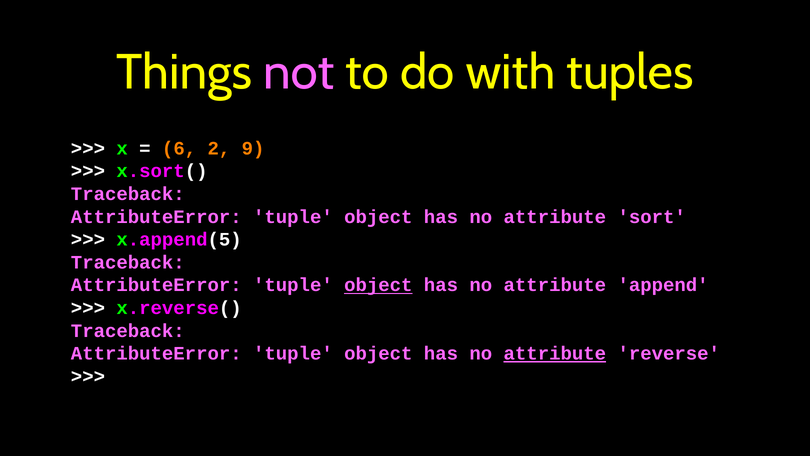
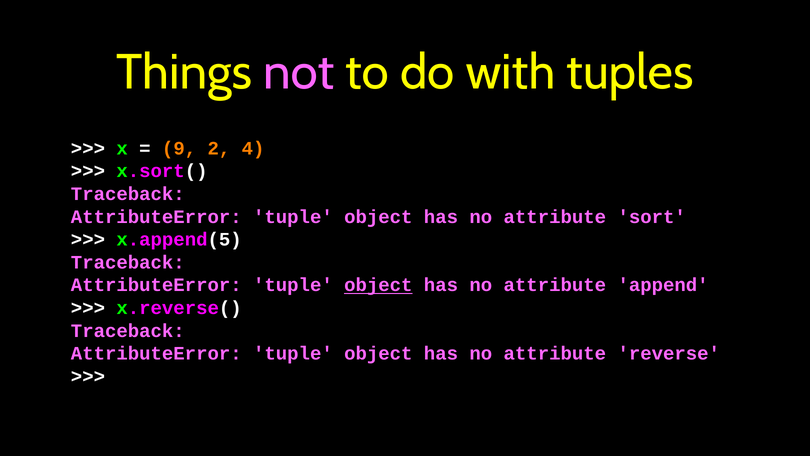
6: 6 -> 9
9: 9 -> 4
attribute at (555, 353) underline: present -> none
